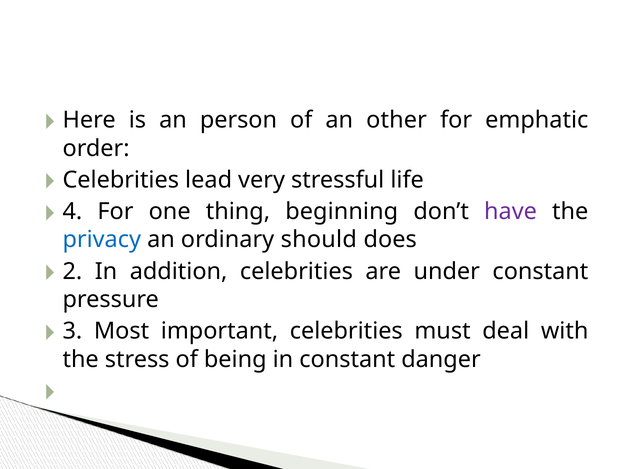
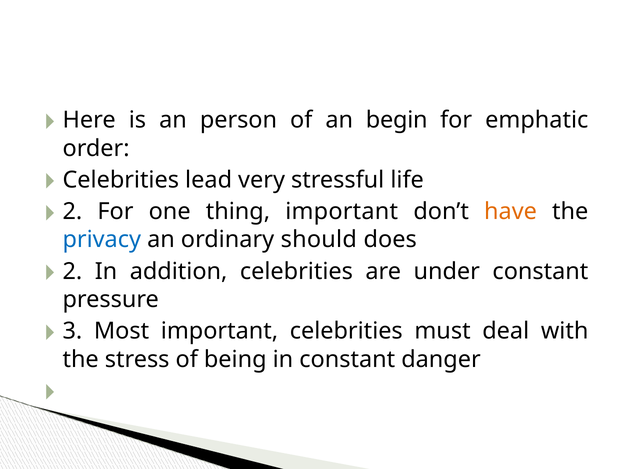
other: other -> begin
4 at (72, 212): 4 -> 2
thing beginning: beginning -> important
have colour: purple -> orange
